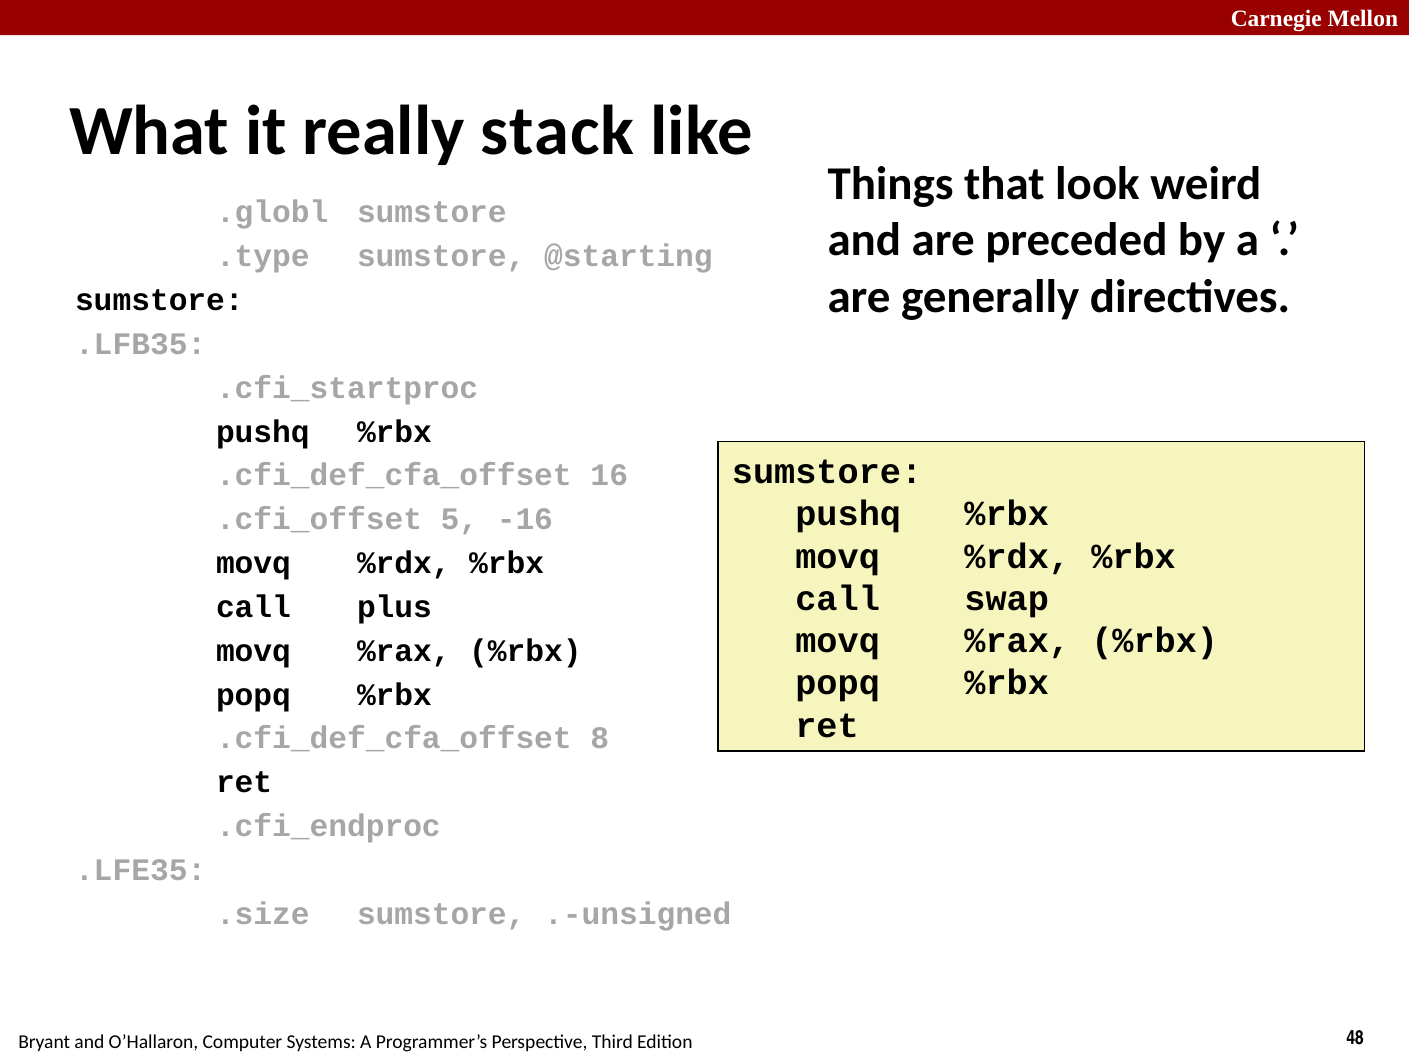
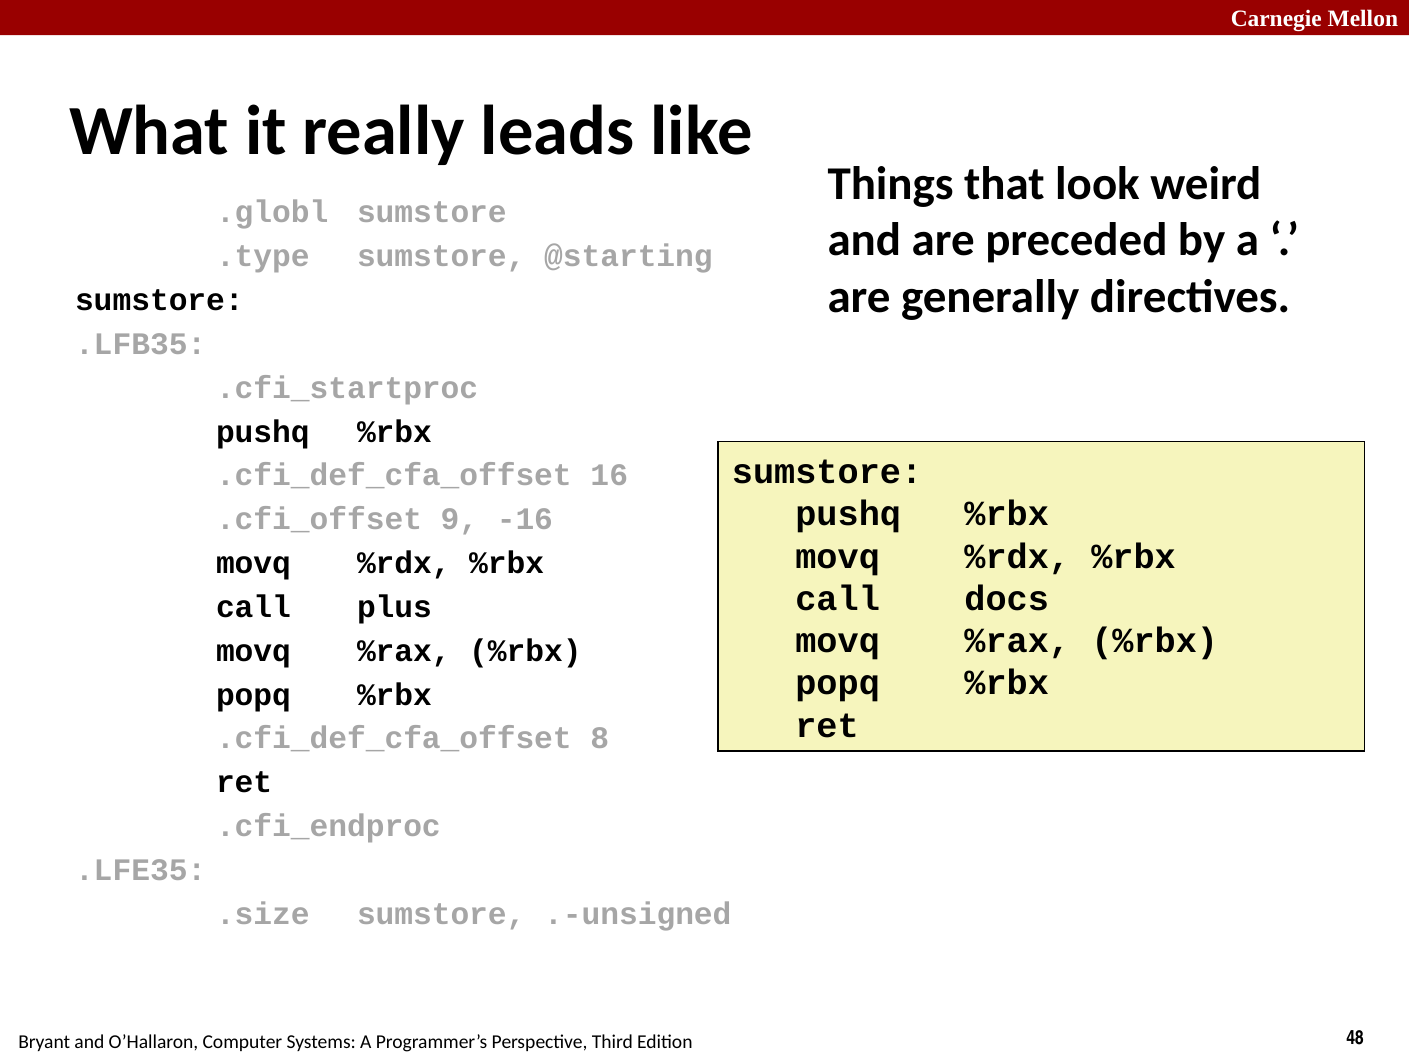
stack: stack -> leads
5: 5 -> 9
swap: swap -> docs
